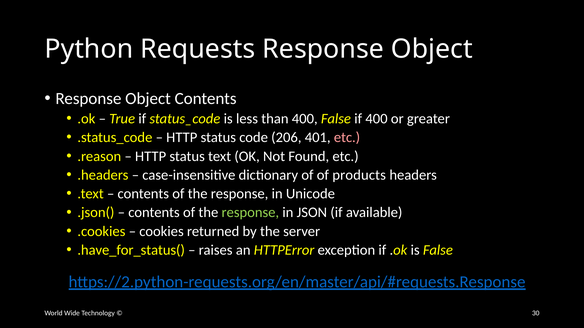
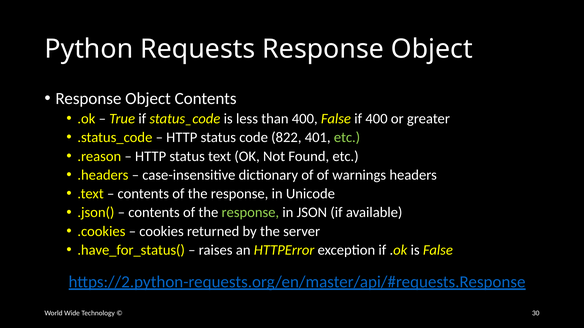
206: 206 -> 822
etc at (347, 138) colour: pink -> light green
products: products -> warnings
